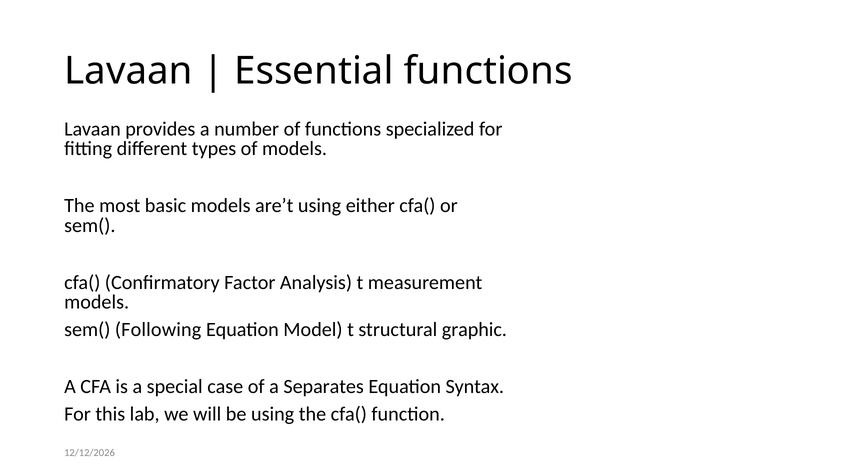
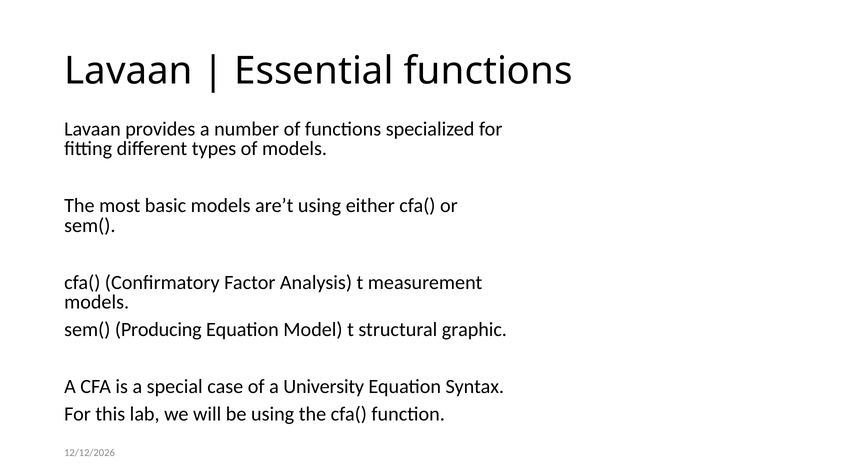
Following: Following -> Producing
Separates: Separates -> University
